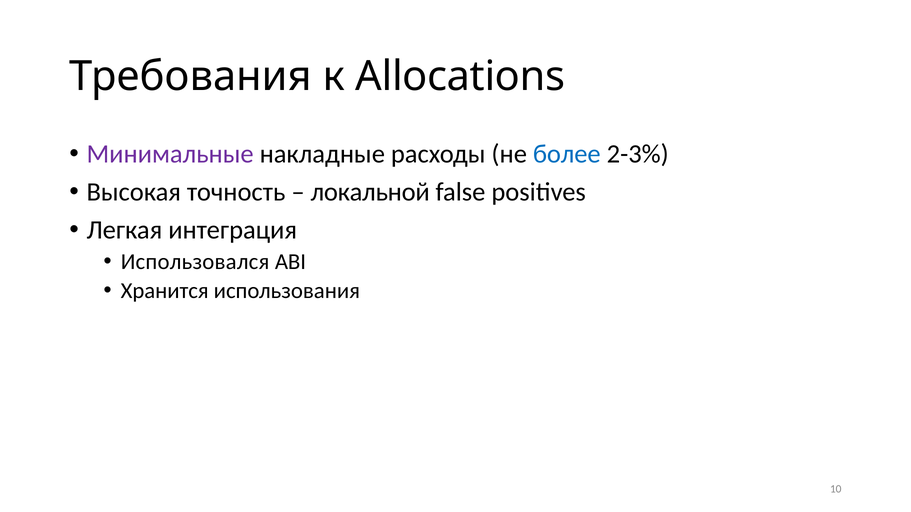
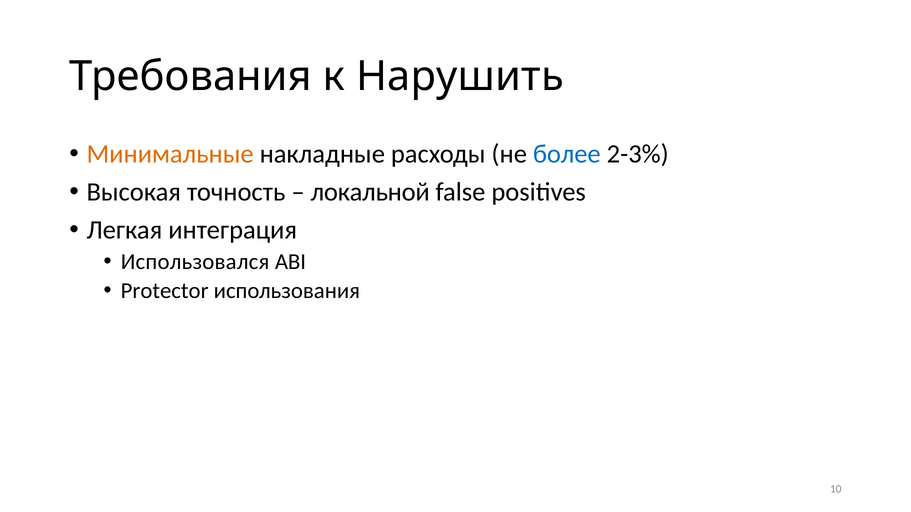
Allocations: Allocations -> Нарушить
Минимальные colour: purple -> orange
Хранится: Хранится -> Protector
